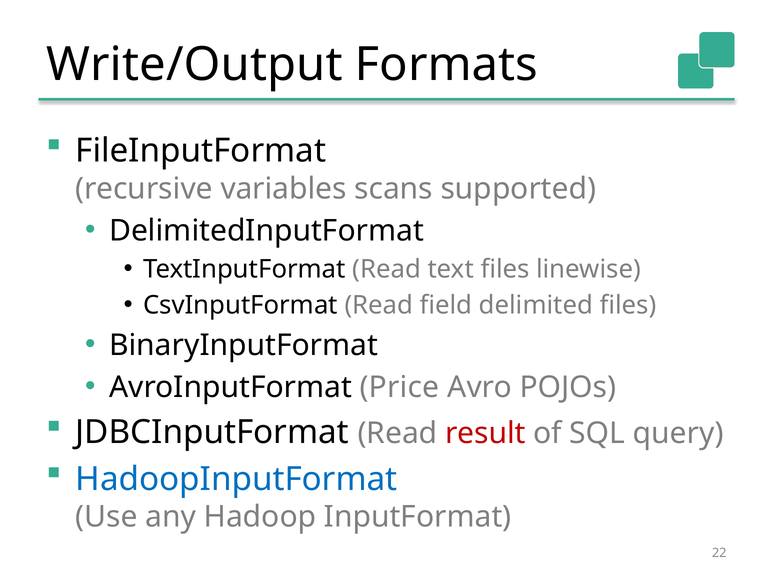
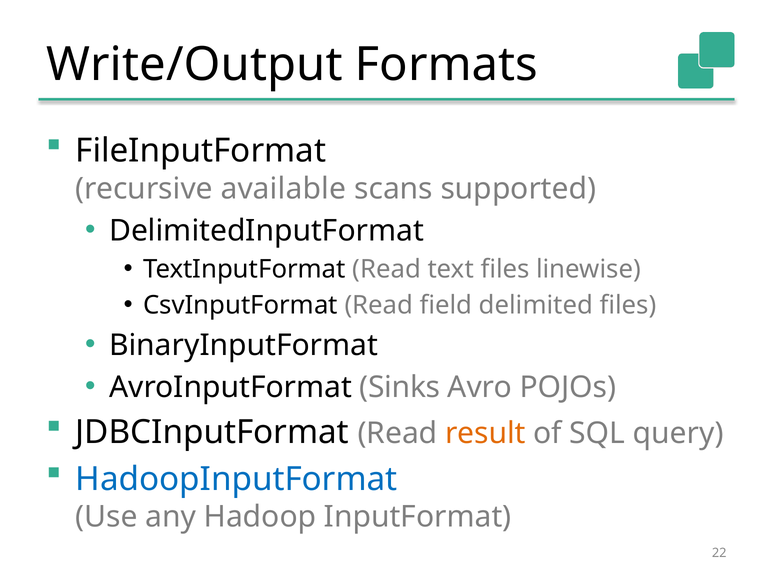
variables: variables -> available
Price: Price -> Sinks
result colour: red -> orange
